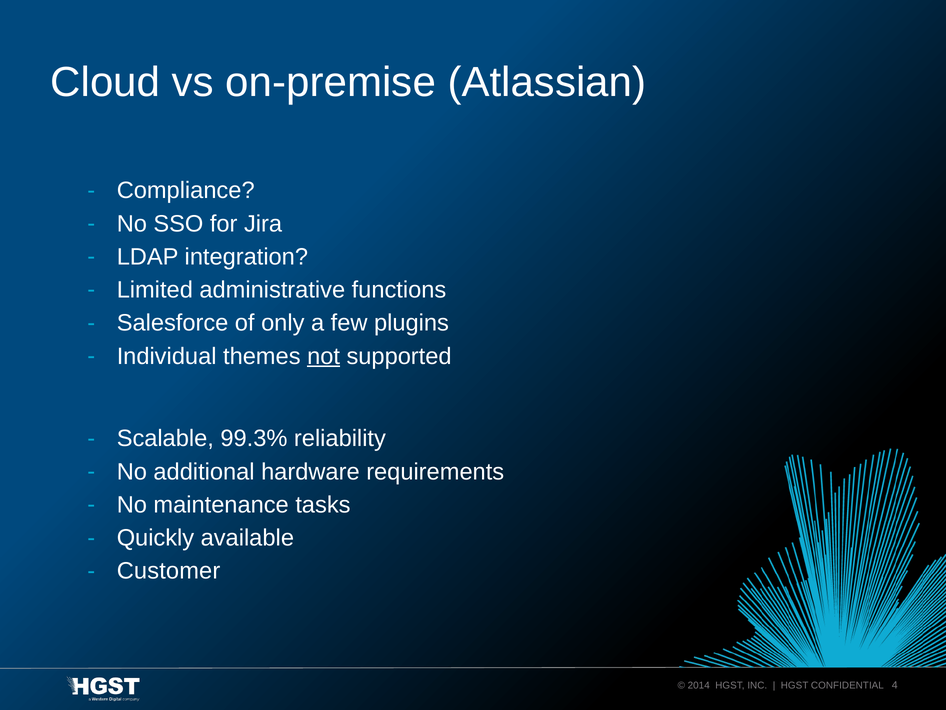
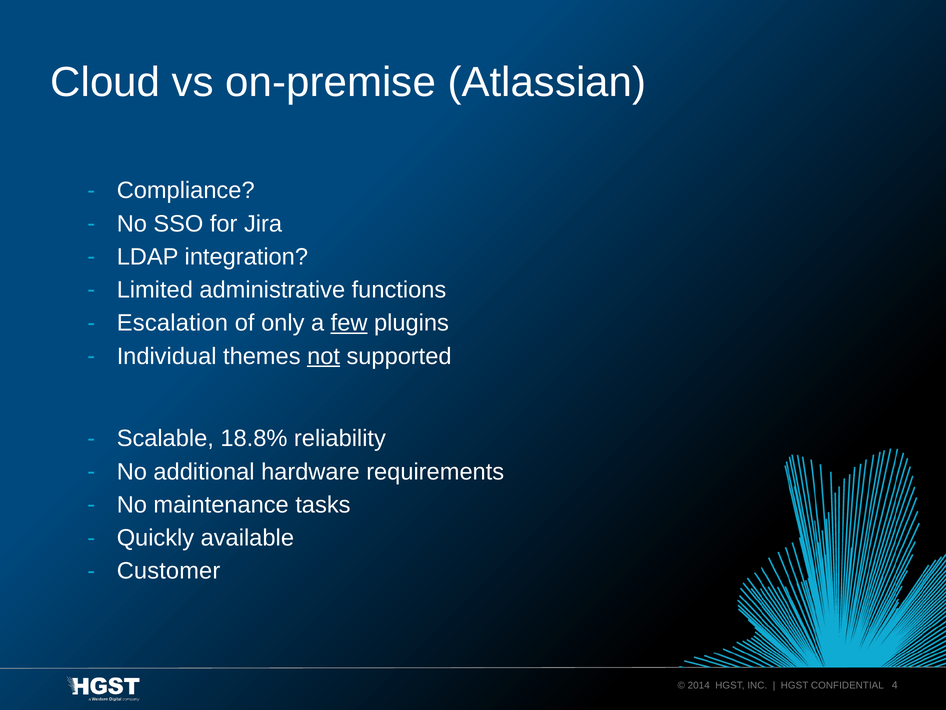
Salesforce: Salesforce -> Escalation
few underline: none -> present
99.3%: 99.3% -> 18.8%
